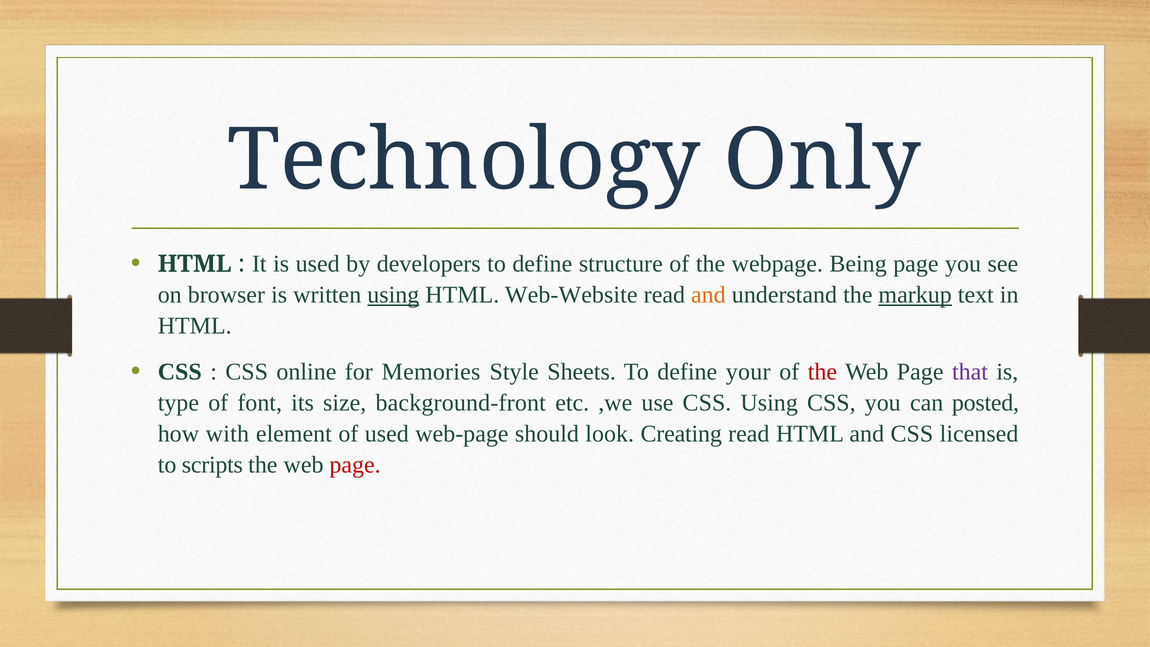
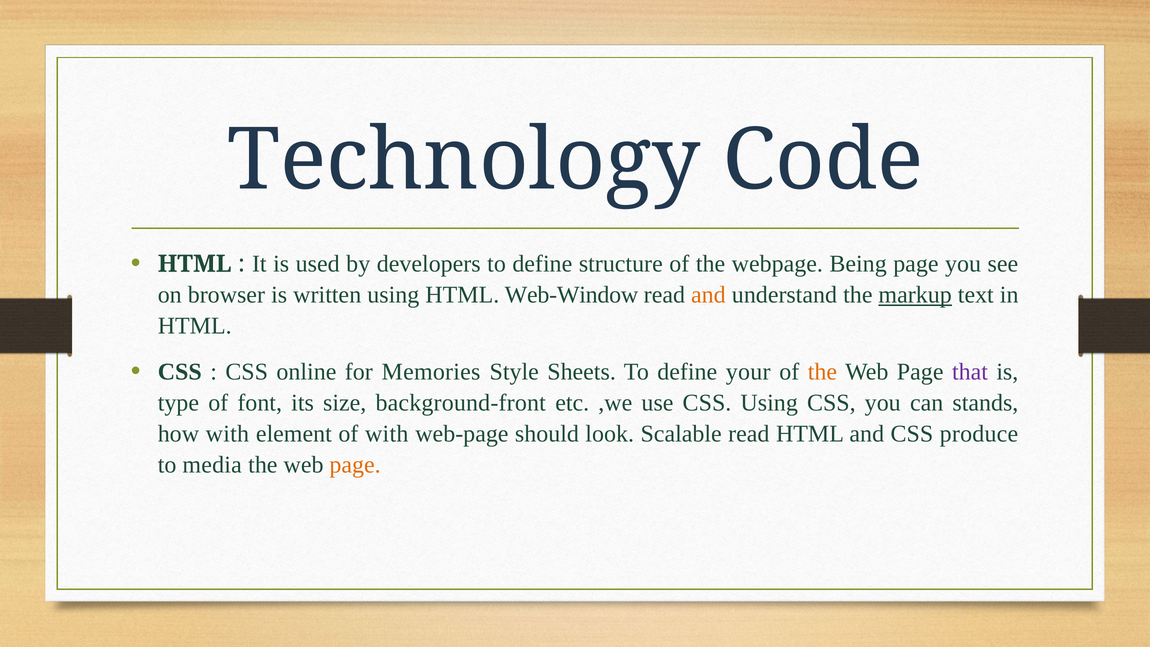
Only: Only -> Code
using at (393, 295) underline: present -> none
Web-Website: Web-Website -> Web-Window
the at (822, 372) colour: red -> orange
posted: posted -> stands
of used: used -> with
Creating: Creating -> Scalable
licensed: licensed -> produce
scripts: scripts -> media
page at (355, 465) colour: red -> orange
